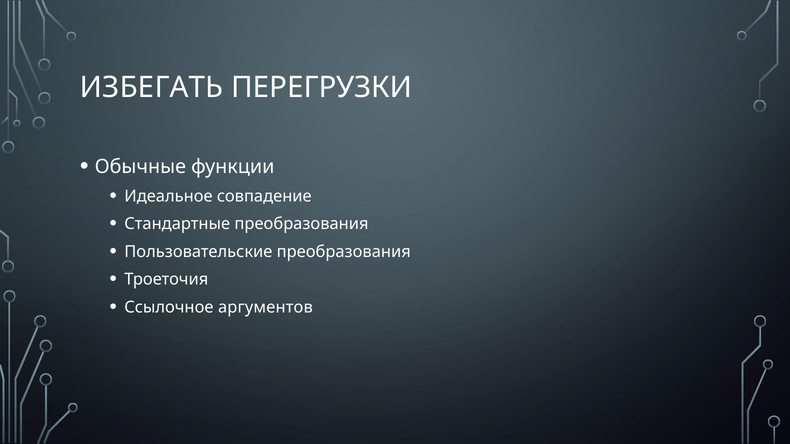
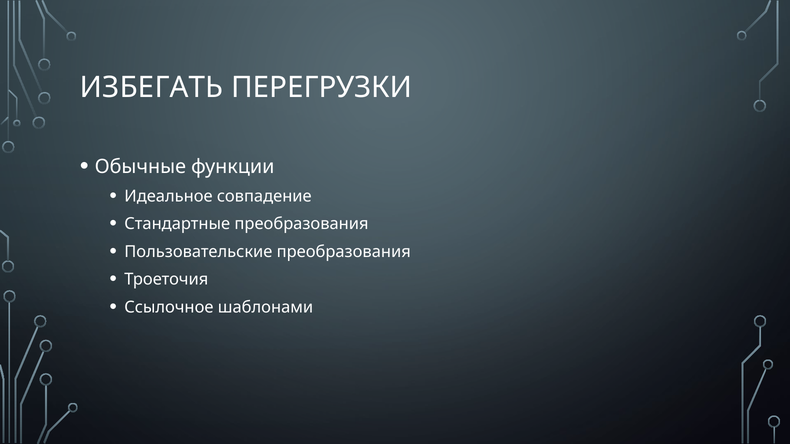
аргументов: аргументов -> шаблонами
